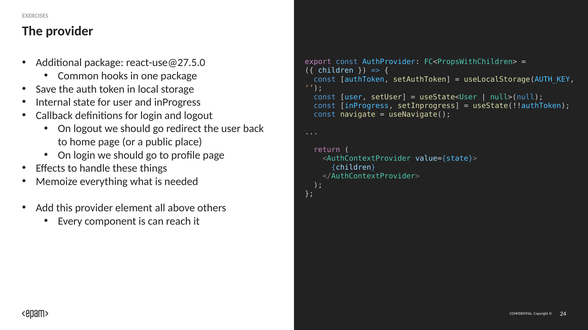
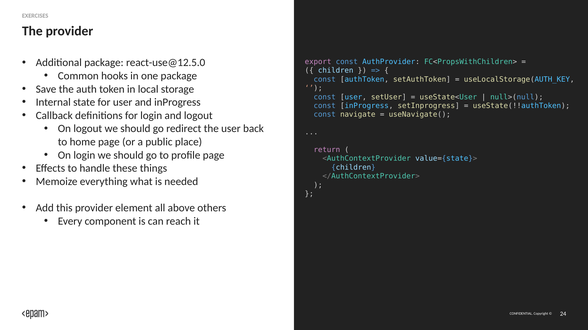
react-use@27.5.0: react-use@27.5.0 -> react-use@12.5.0
